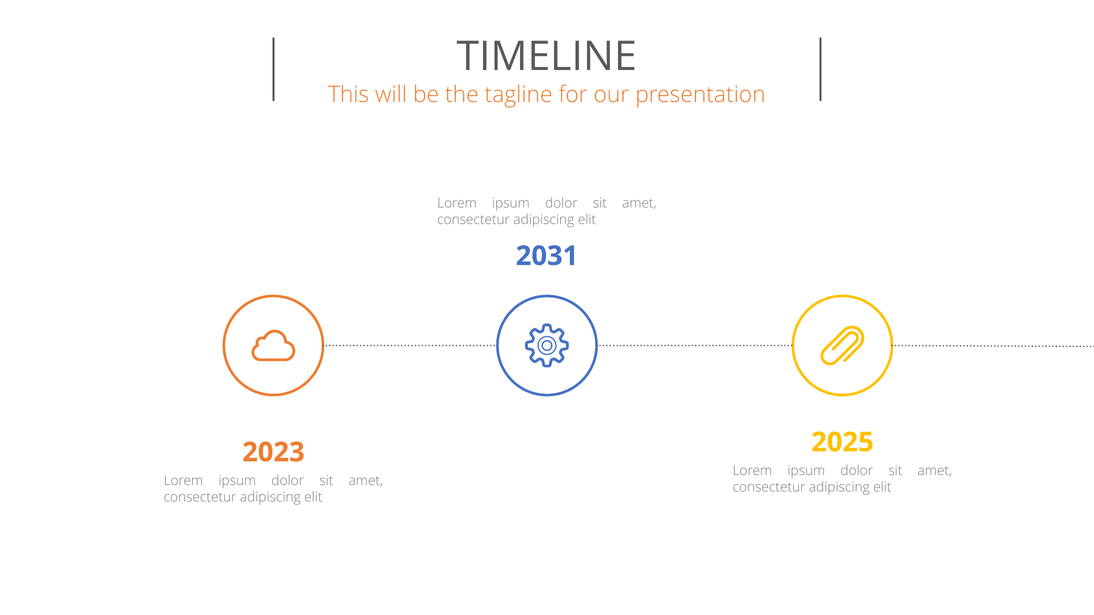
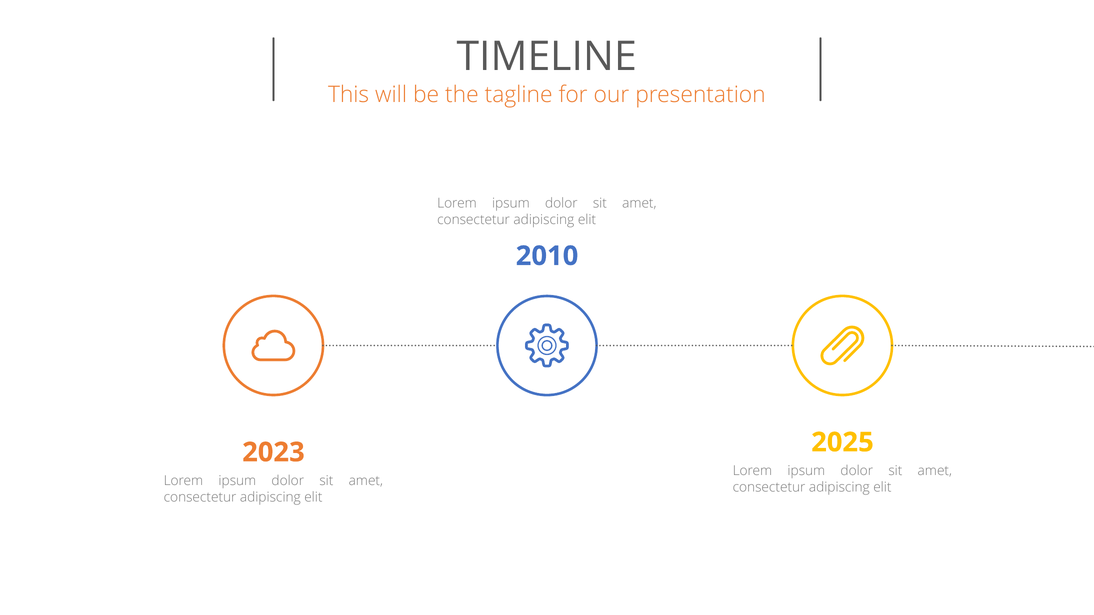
2031: 2031 -> 2010
